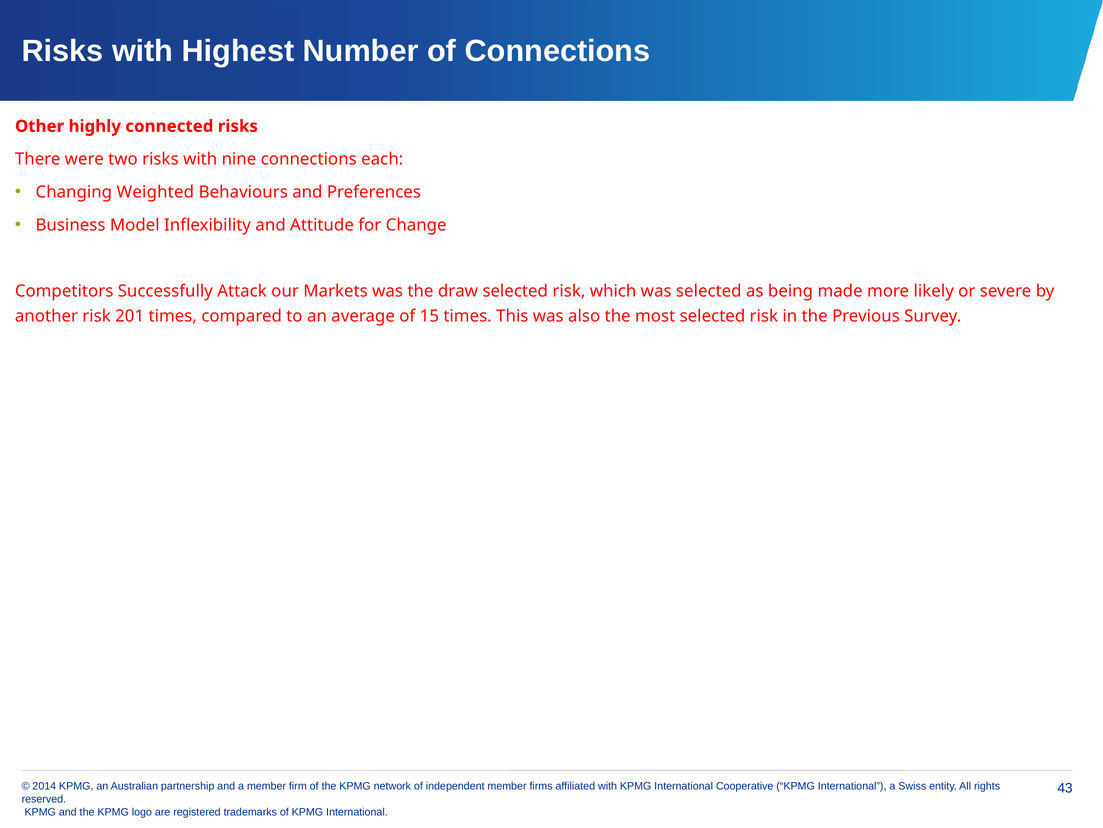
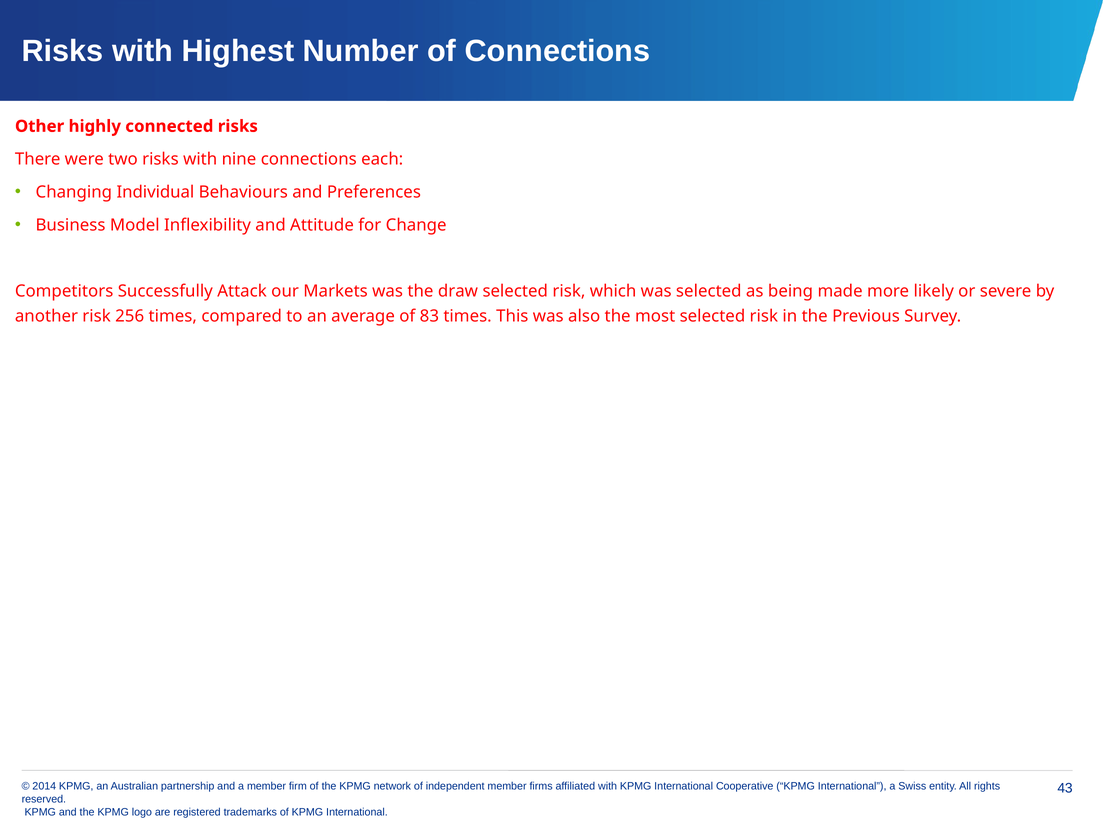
Weighted: Weighted -> Individual
201: 201 -> 256
15: 15 -> 83
